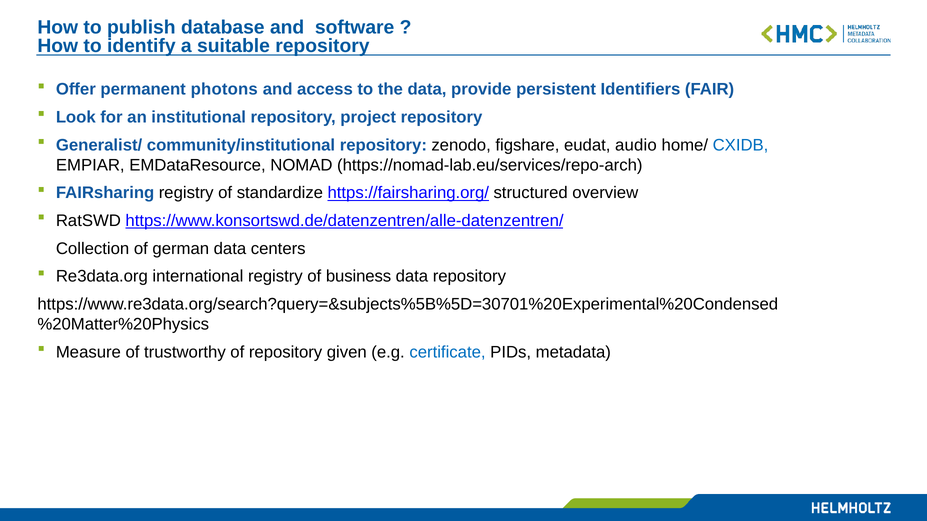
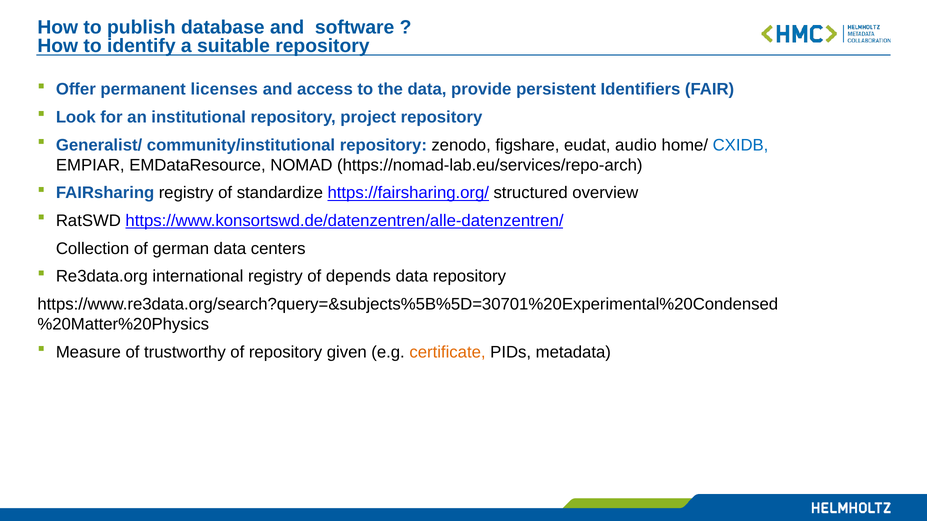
photons: photons -> licenses
business: business -> depends
certificate colour: blue -> orange
